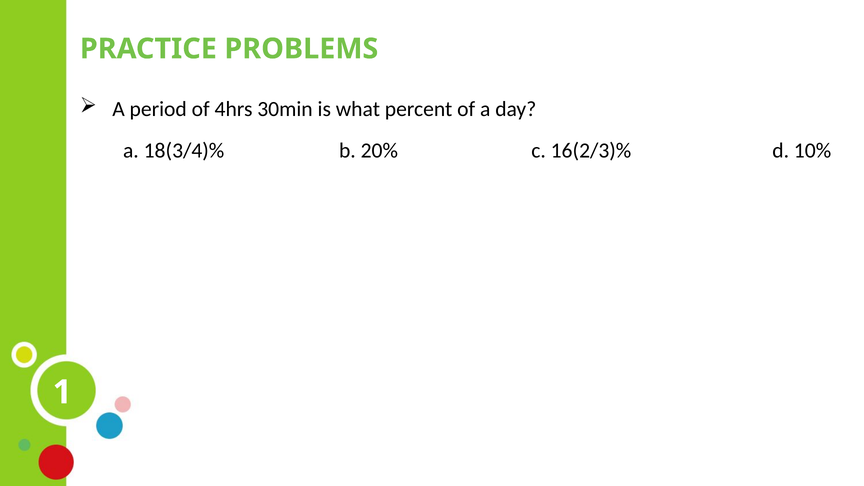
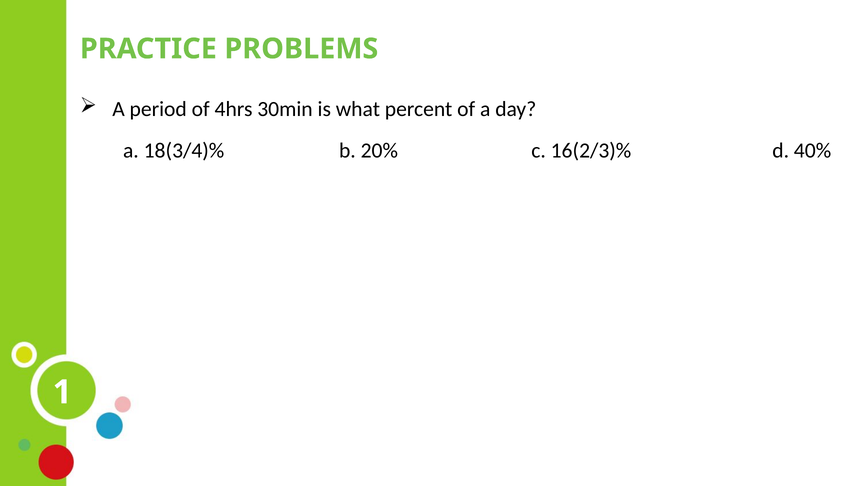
10%: 10% -> 40%
